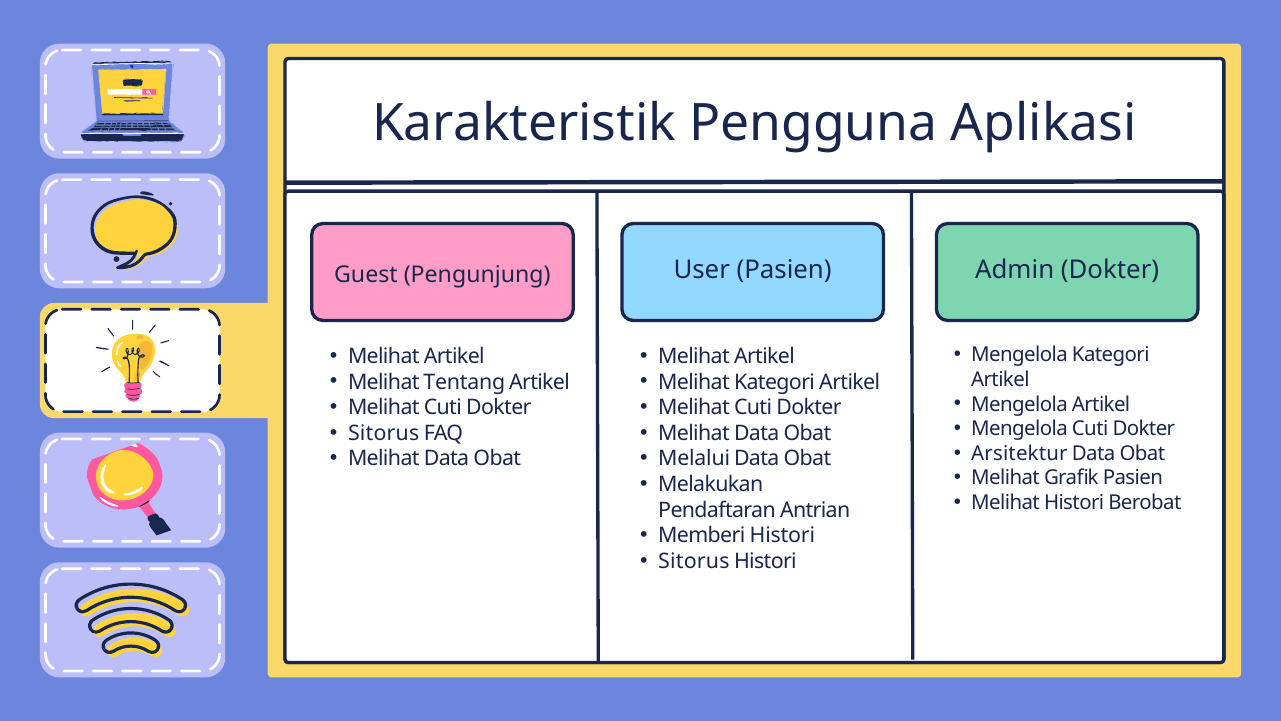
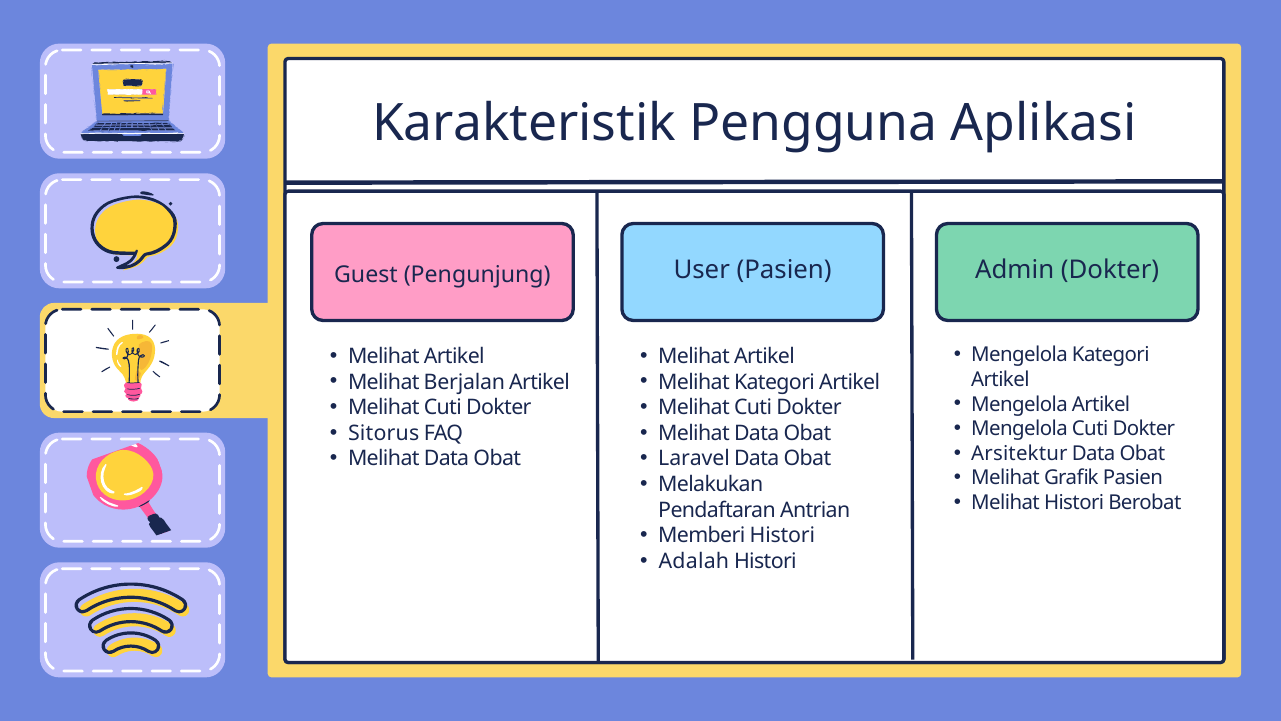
Tentang: Tentang -> Berjalan
Melalui: Melalui -> Laravel
Sitorus at (694, 561): Sitorus -> Adalah
